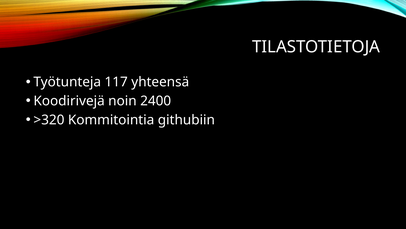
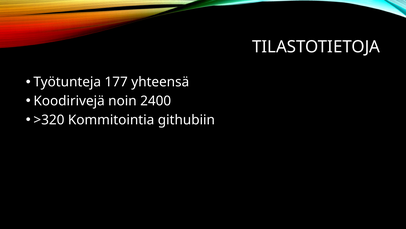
117: 117 -> 177
